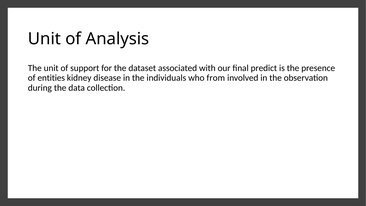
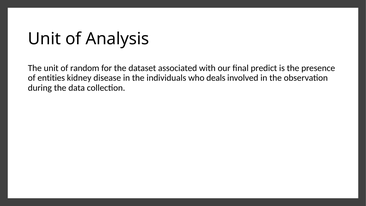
support: support -> random
from: from -> deals
